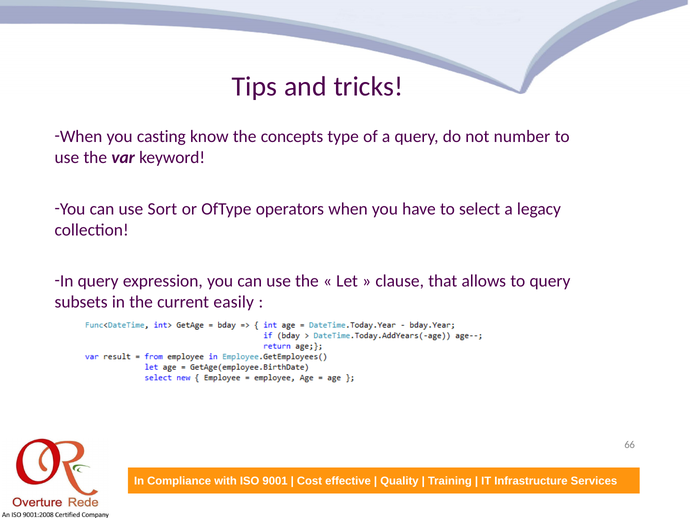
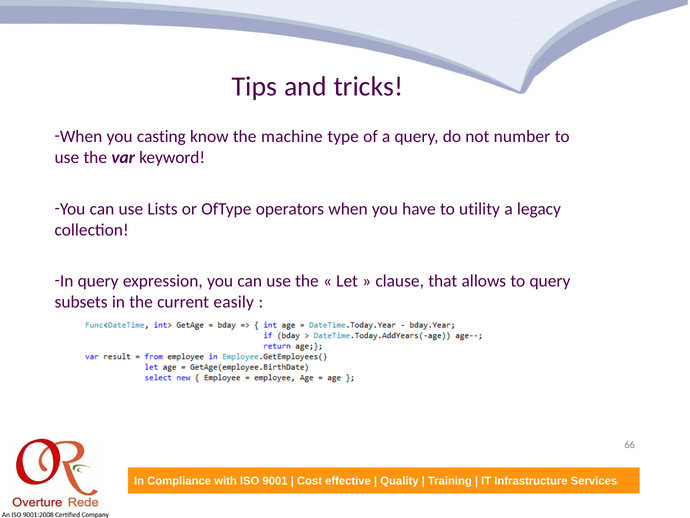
concepts: concepts -> machine
Sort: Sort -> Lists
select: select -> utility
